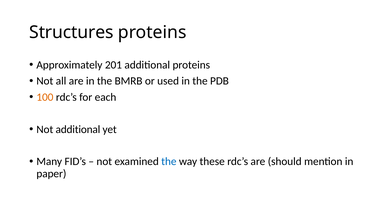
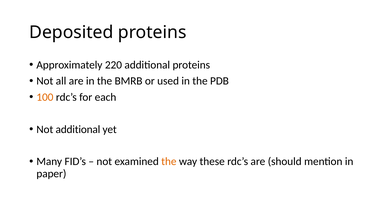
Structures: Structures -> Deposited
201: 201 -> 220
the at (169, 162) colour: blue -> orange
